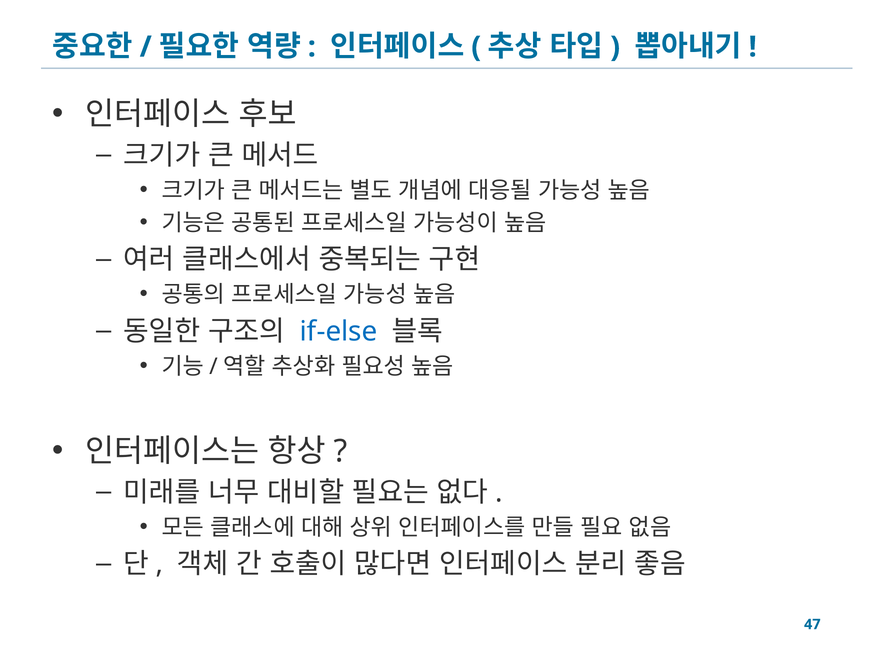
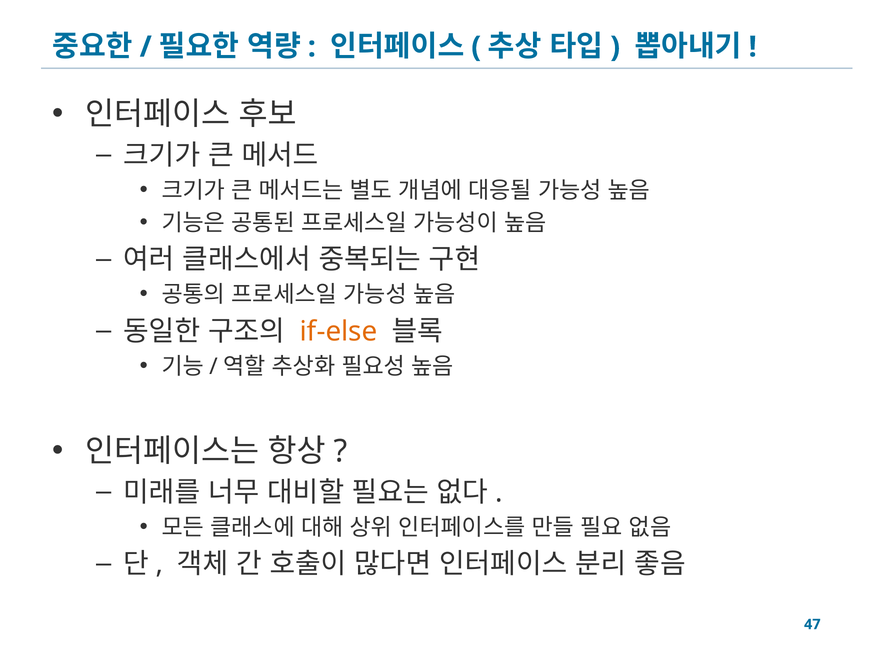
if-else colour: blue -> orange
